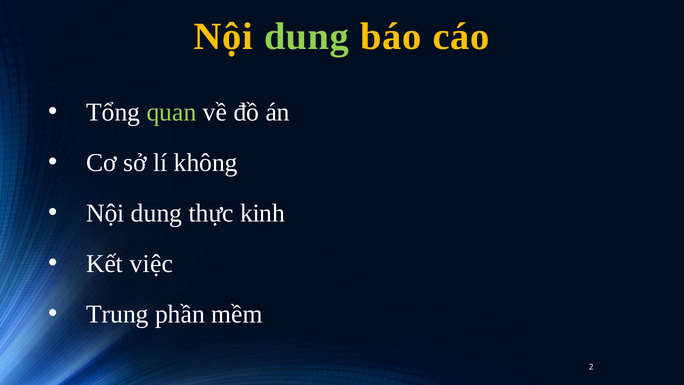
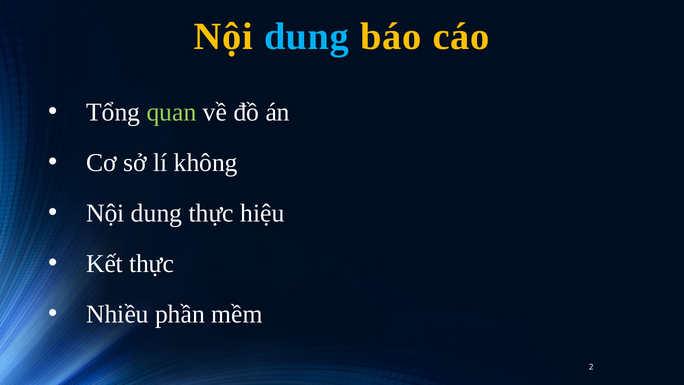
dung at (307, 36) colour: light green -> light blue
kinh: kinh -> hiệu
Kết việc: việc -> thực
Trung: Trung -> Nhiều
